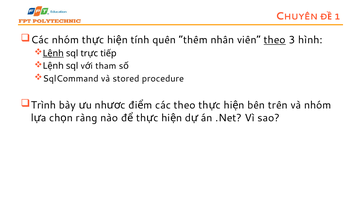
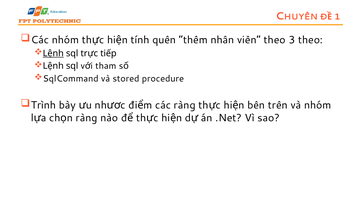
theo at (275, 40) underline: present -> none
3 hình: hình -> theo
các theo: theo -> ràng
